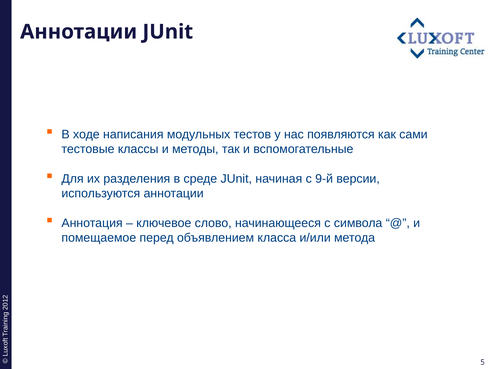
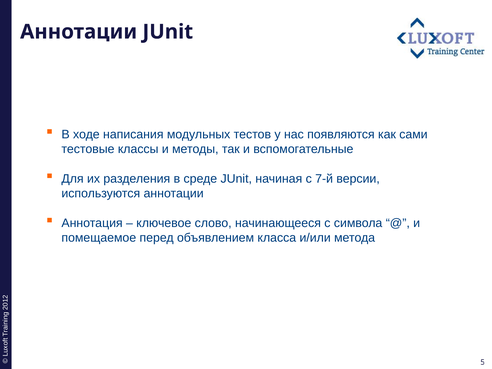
9-й: 9-й -> 7-й
